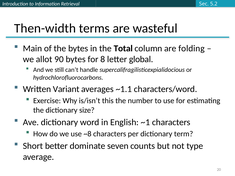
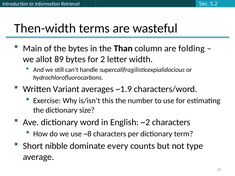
Total: Total -> Than
90: 90 -> 89
8: 8 -> 2
global: global -> width
~1.1: ~1.1 -> ~1.9
~1: ~1 -> ~2
better: better -> nibble
seven: seven -> every
